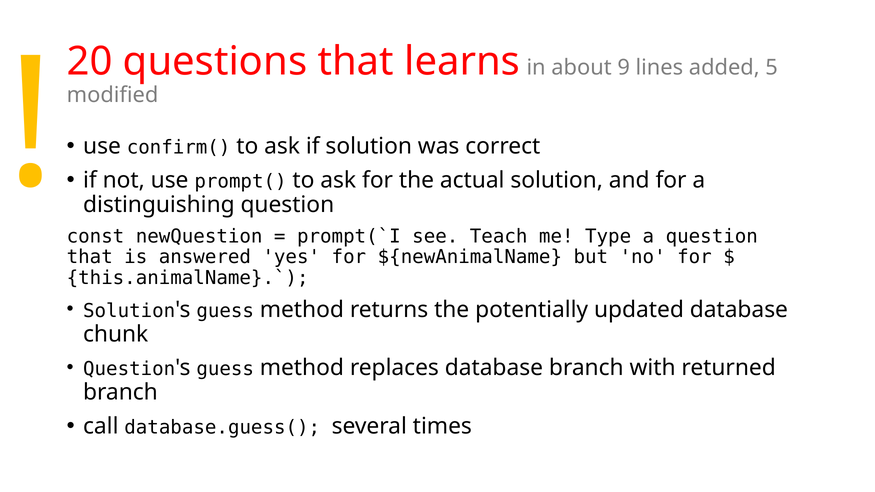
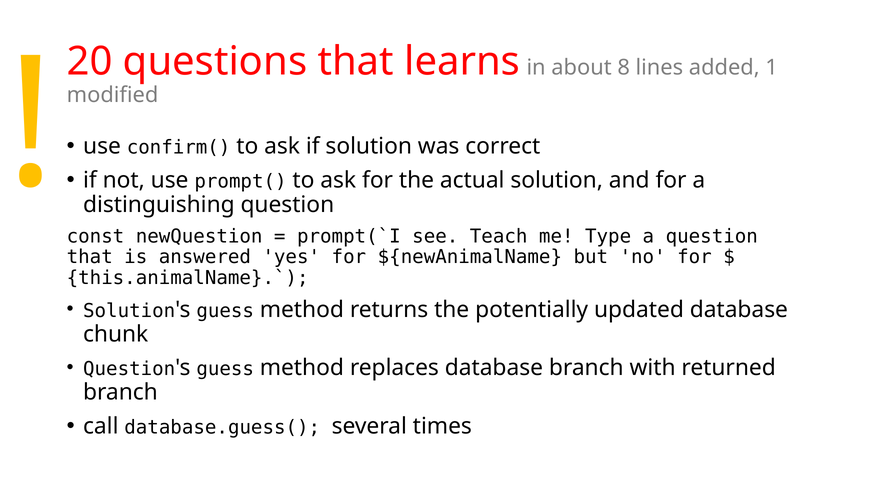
9: 9 -> 8
5: 5 -> 1
